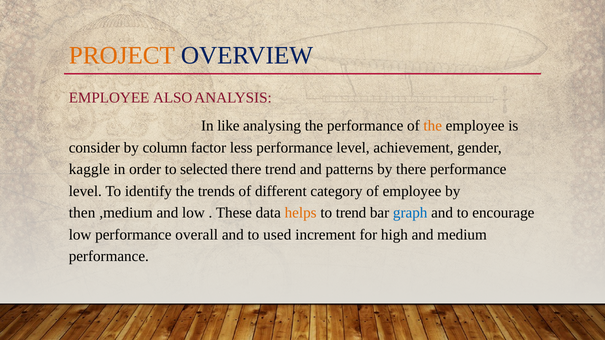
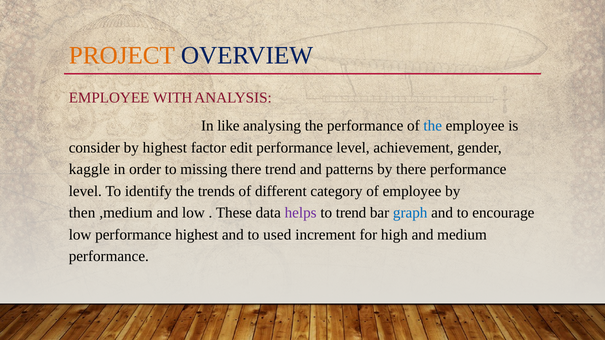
ALSO: ALSO -> WITH
the at (433, 126) colour: orange -> blue
by column: column -> highest
less: less -> edit
selected: selected -> missing
helps colour: orange -> purple
performance overall: overall -> highest
